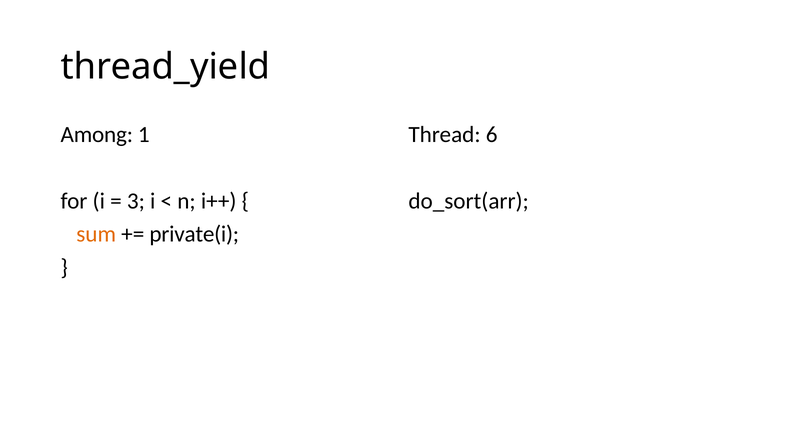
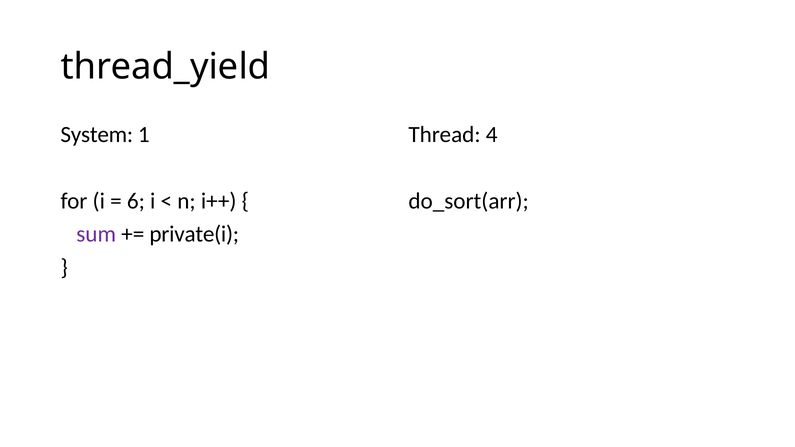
Among: Among -> System
6: 6 -> 4
3: 3 -> 6
sum colour: orange -> purple
